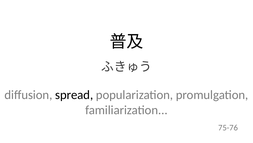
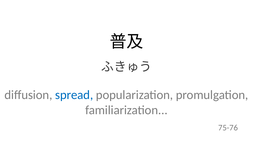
spread colour: black -> blue
